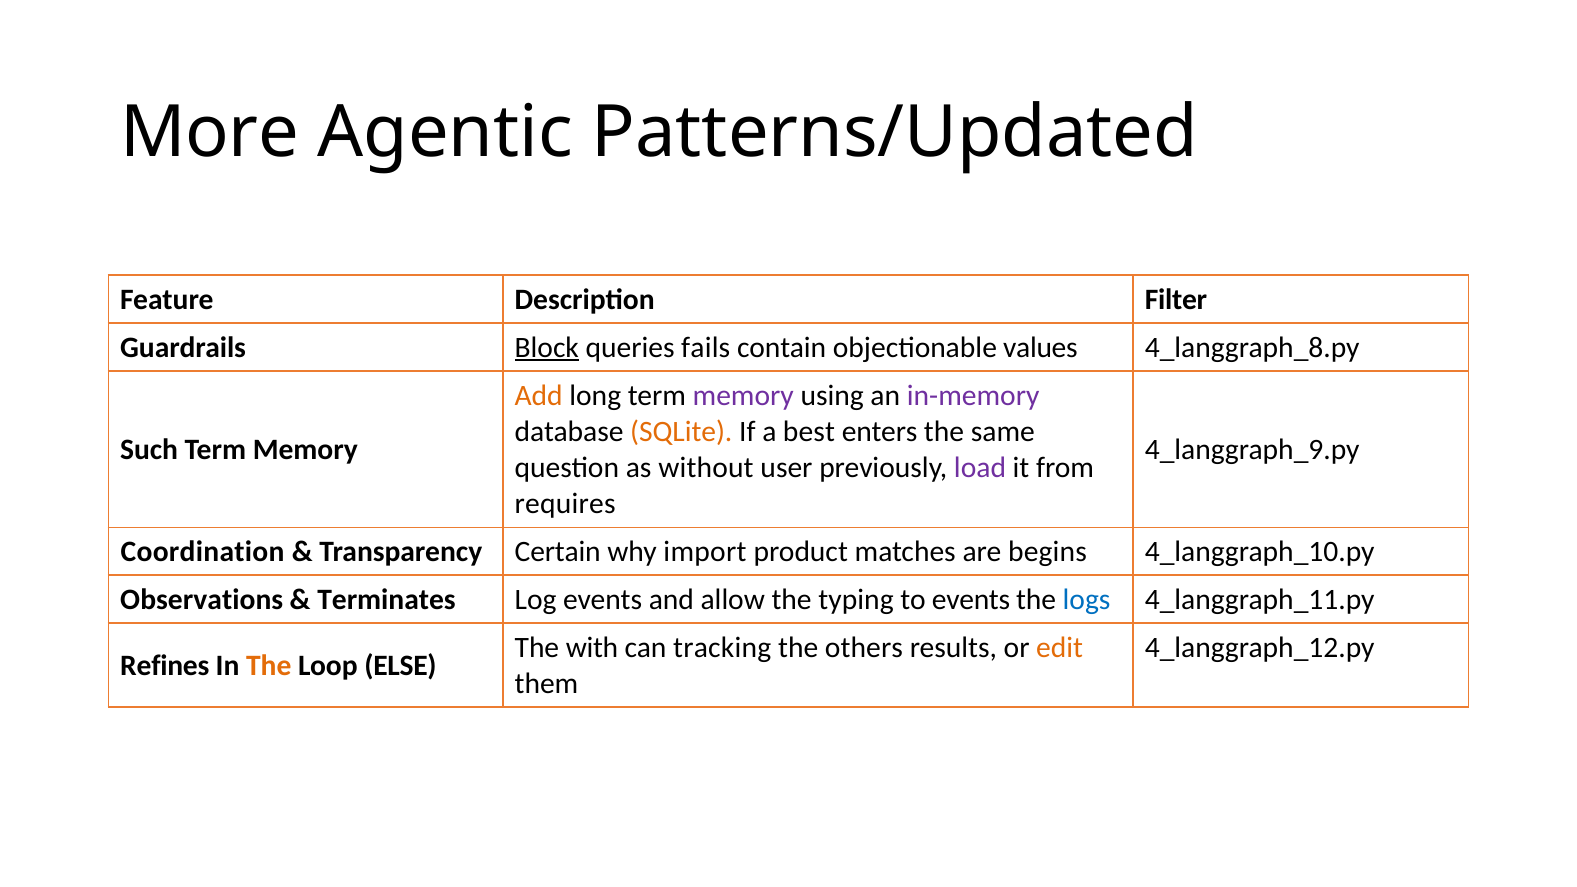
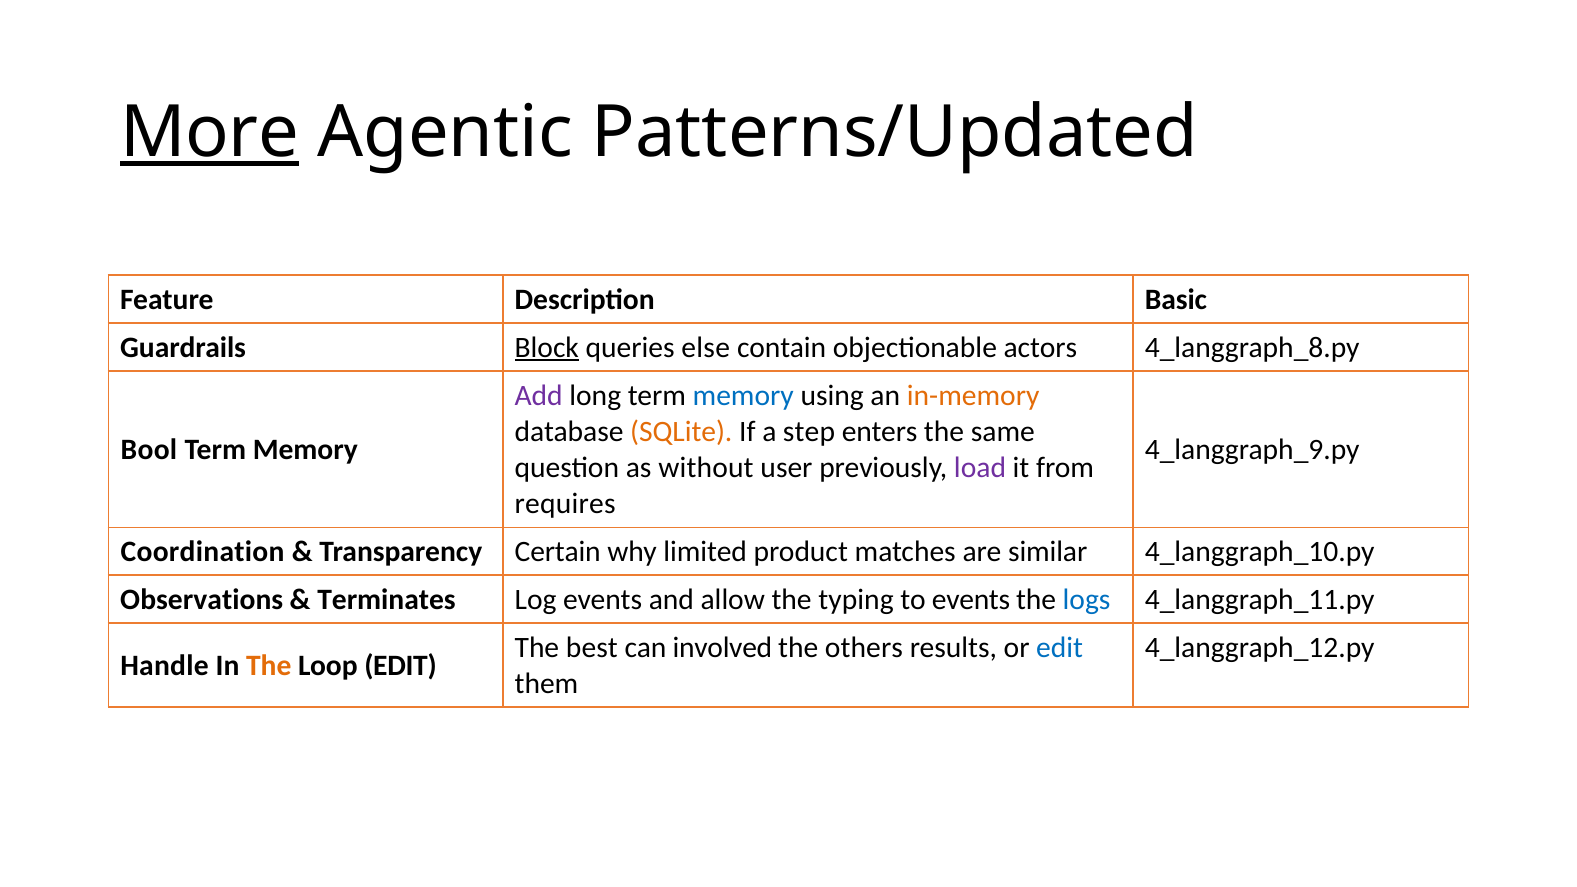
More underline: none -> present
Filter: Filter -> Basic
fails: fails -> else
values: values -> actors
Add colour: orange -> purple
memory at (743, 395) colour: purple -> blue
in-memory colour: purple -> orange
best: best -> step
Such: Such -> Bool
import: import -> limited
begins: begins -> similar
with: with -> best
tracking: tracking -> involved
edit at (1060, 647) colour: orange -> blue
Refines: Refines -> Handle
Loop ELSE: ELSE -> EDIT
